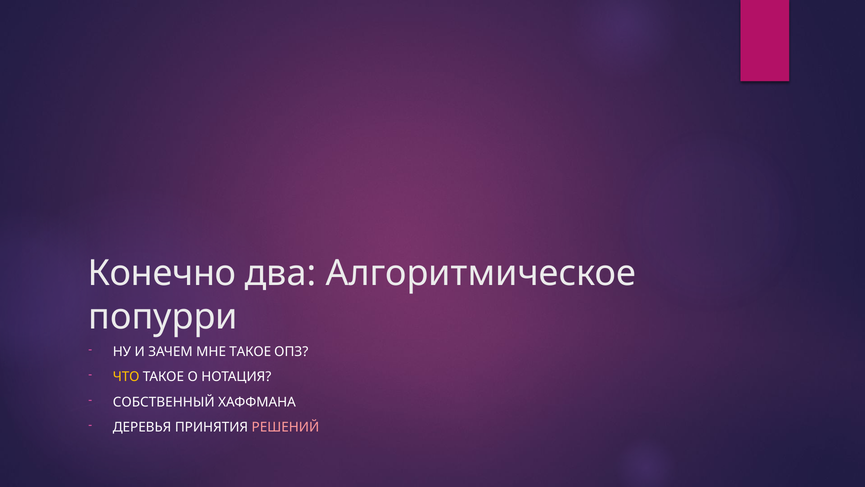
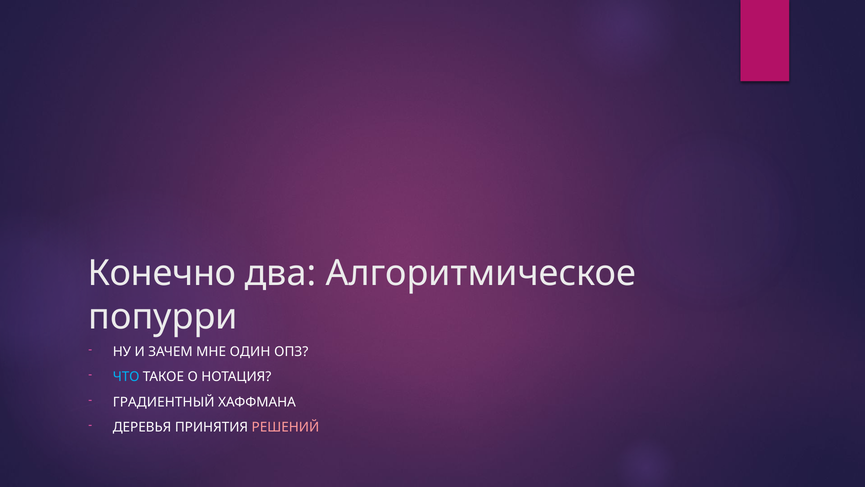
МНЕ ТАКОЕ: ТАКОЕ -> ОДИН
ЧТО colour: yellow -> light blue
СОБСТВЕННЫЙ: СОБСТВЕННЫЙ -> ГРАДИЕНТНЫЙ
